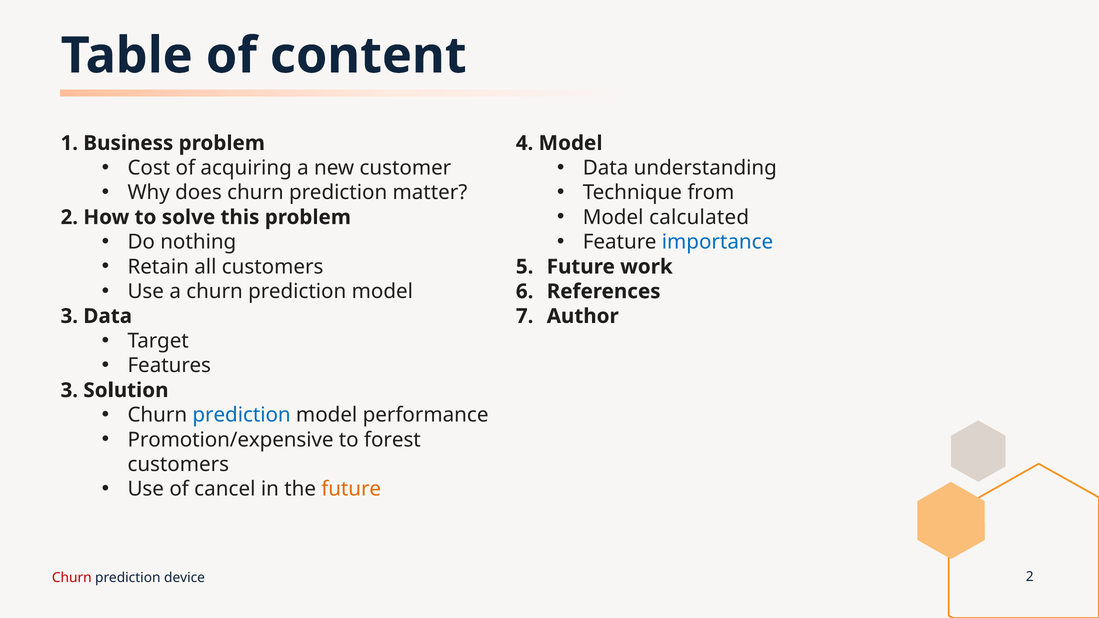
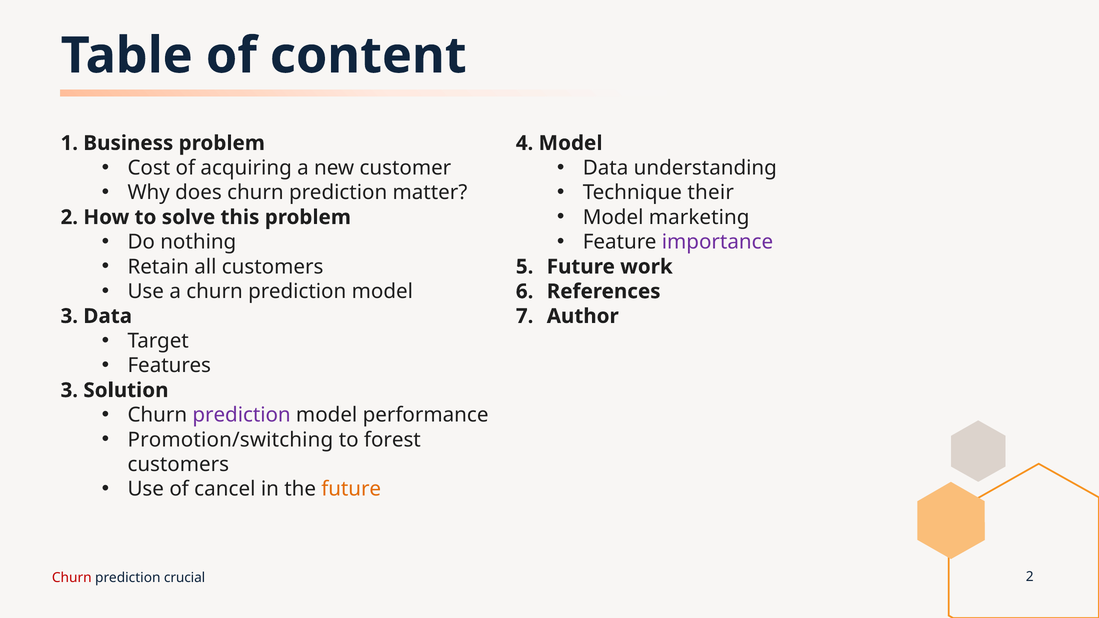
from: from -> their
calculated: calculated -> marketing
importance colour: blue -> purple
prediction at (242, 415) colour: blue -> purple
Promotion/expensive: Promotion/expensive -> Promotion/switching
device: device -> crucial
